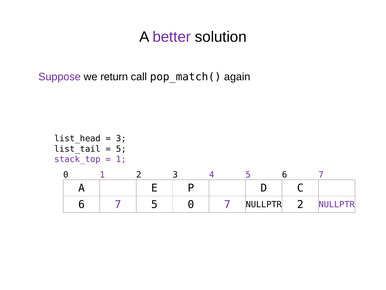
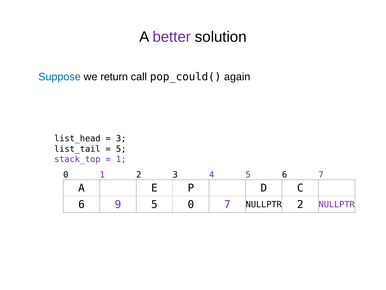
Suppose colour: purple -> blue
pop_match(: pop_match( -> pop_could(
7 at (118, 204): 7 -> 9
